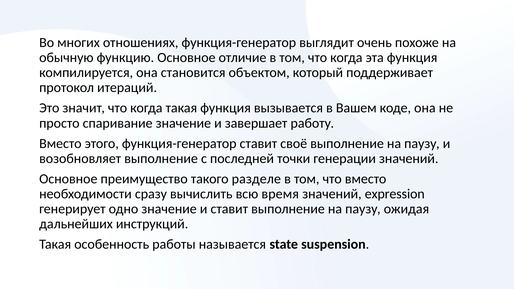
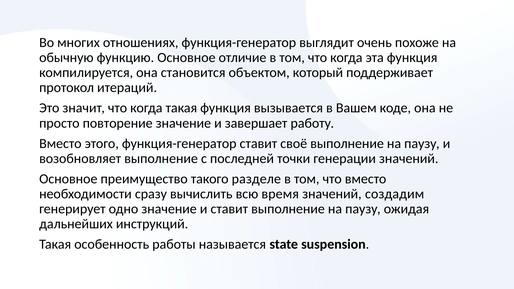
спаривание: спаривание -> повторение
expression: expression -> создадим
